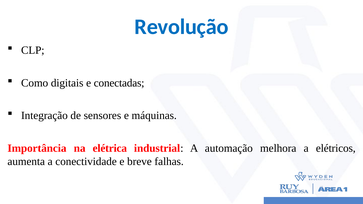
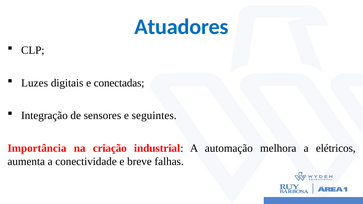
Revolução: Revolução -> Atuadores
Como: Como -> Luzes
máquinas: máquinas -> seguintes
elétrica: elétrica -> criação
